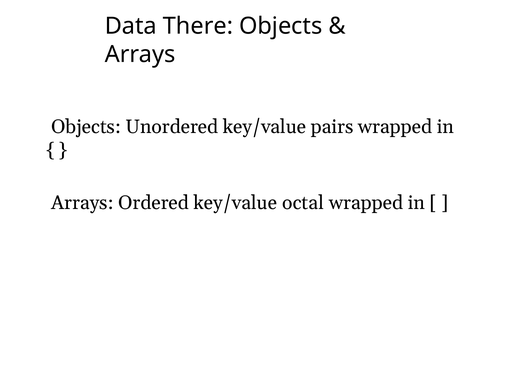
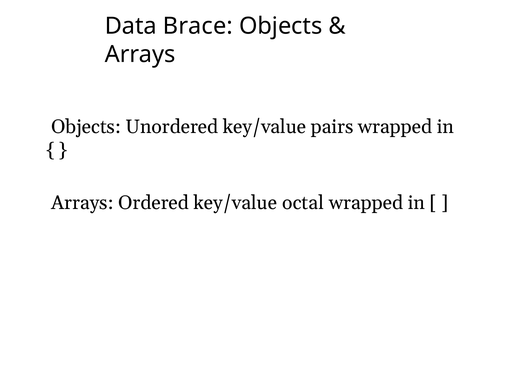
There: There -> Brace
